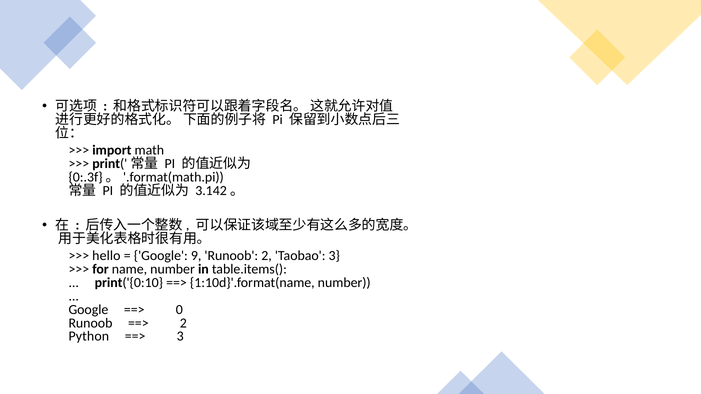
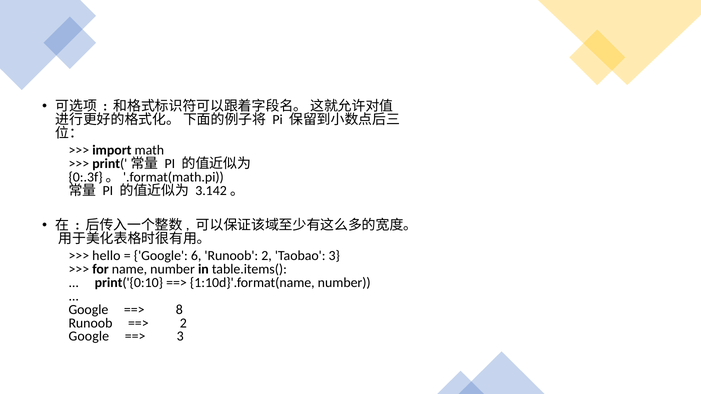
9: 9 -> 6
0: 0 -> 8
Python at (89, 337): Python -> Google
